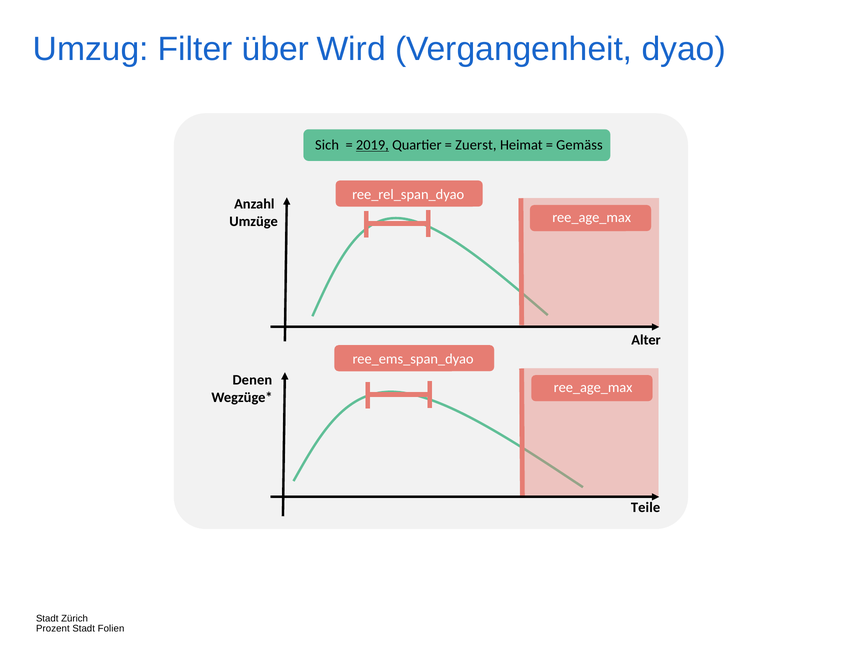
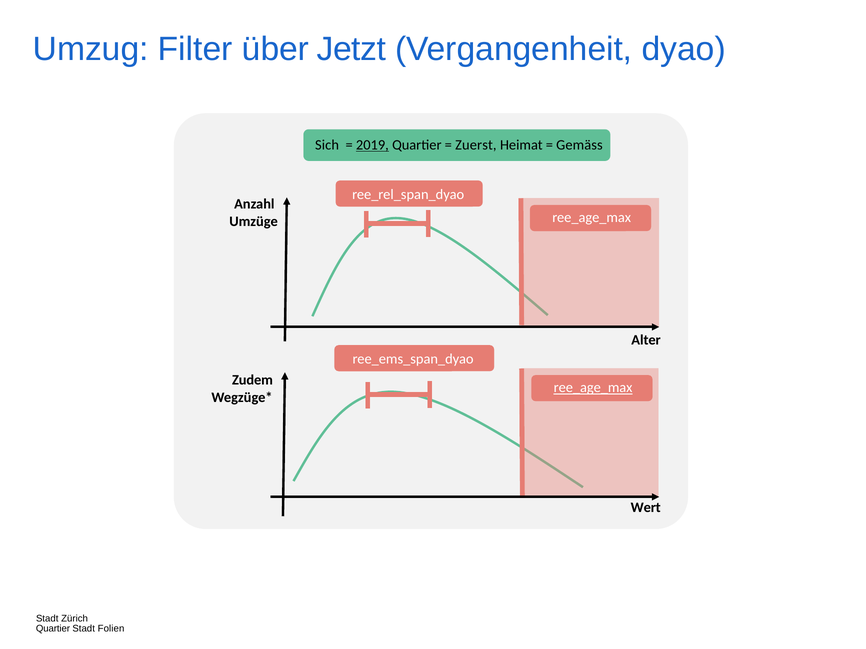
Wird: Wird -> Jetzt
Denen: Denen -> Zudem
ree_age_max at (593, 388) underline: none -> present
Teile: Teile -> Wert
Prozent at (53, 629): Prozent -> Quartier
